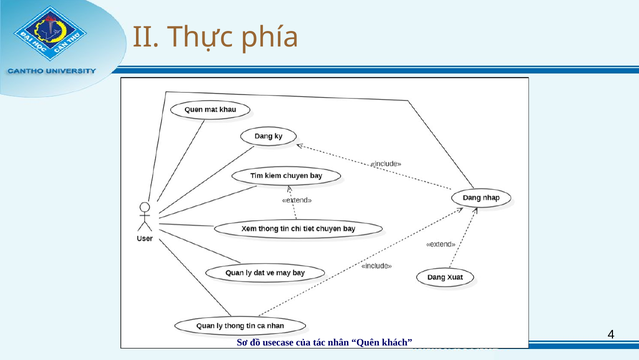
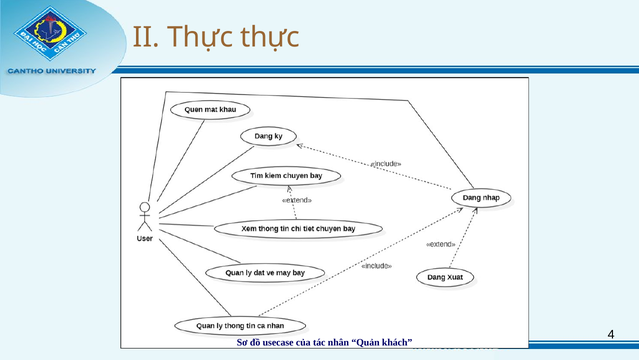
Thực phía: phía -> thực
Quên: Quên -> Quản
